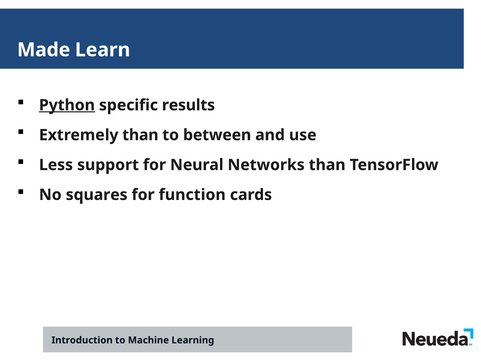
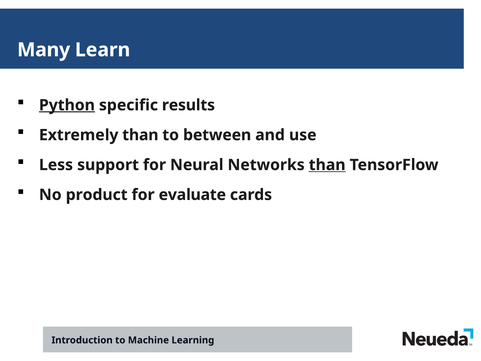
Made: Made -> Many
than at (327, 165) underline: none -> present
squares: squares -> product
function: function -> evaluate
